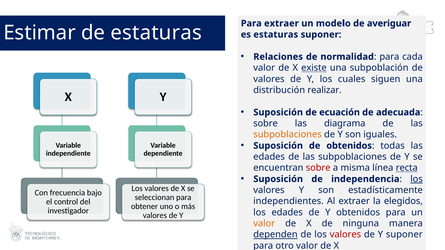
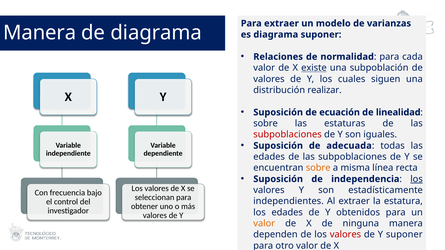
averiguar: averiguar -> varianzas
Estimar at (40, 33): Estimar -> Manera
de estaturas: estaturas -> diagrama
es estaturas: estaturas -> diagrama
adecuada: adecuada -> linealidad
diagrama: diagrama -> estaturas
subpoblaciones at (288, 135) colour: orange -> red
de obtenidos: obtenidos -> adecuada
sobre at (318, 168) colour: red -> orange
recta underline: present -> none
elegidos: elegidos -> estatura
dependen underline: present -> none
